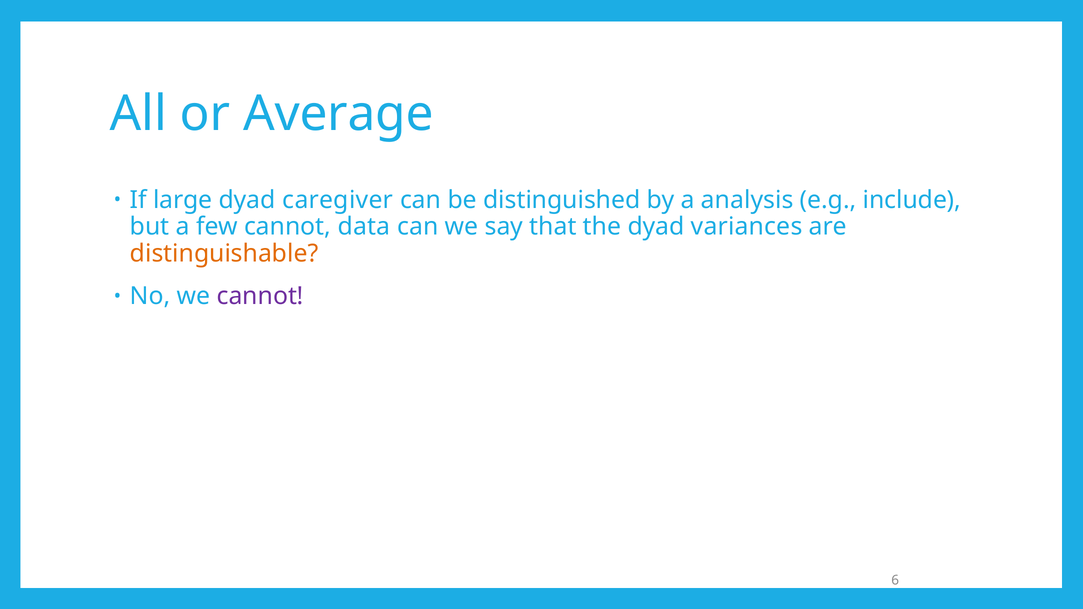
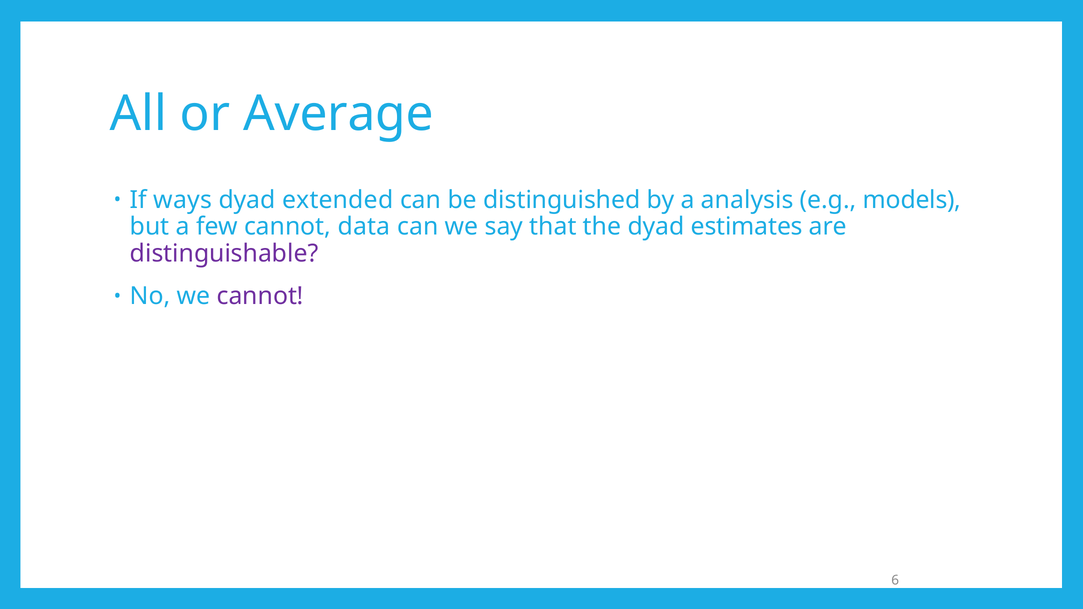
large: large -> ways
caregiver: caregiver -> extended
include: include -> models
variances: variances -> estimates
distinguishable colour: orange -> purple
